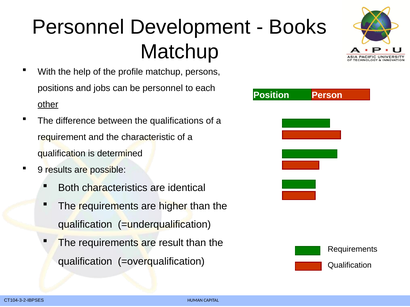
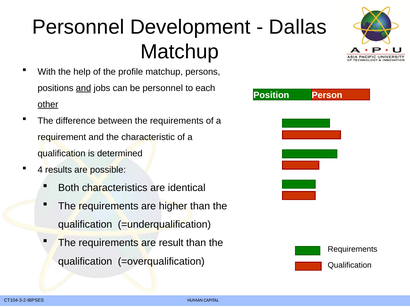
Books: Books -> Dallas
and at (84, 88) underline: none -> present
between the qualifications: qualifications -> requirements
9: 9 -> 4
